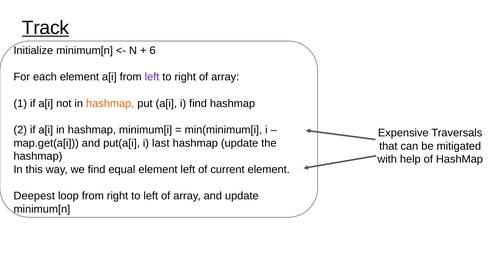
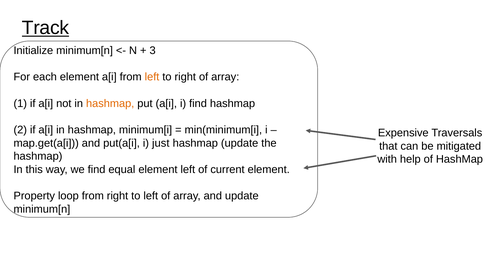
6: 6 -> 3
left at (152, 77) colour: purple -> orange
last: last -> just
Deepest: Deepest -> Property
